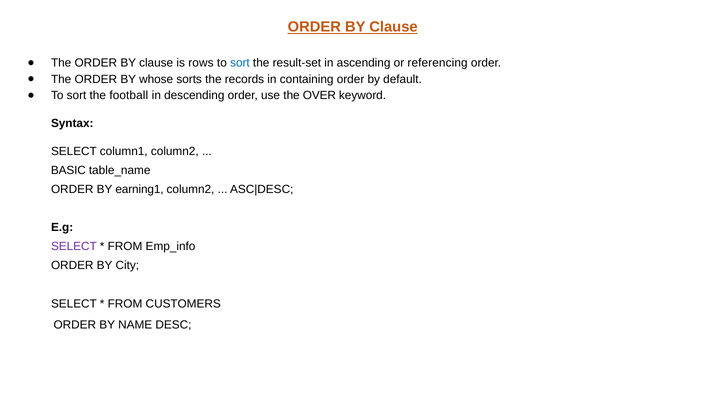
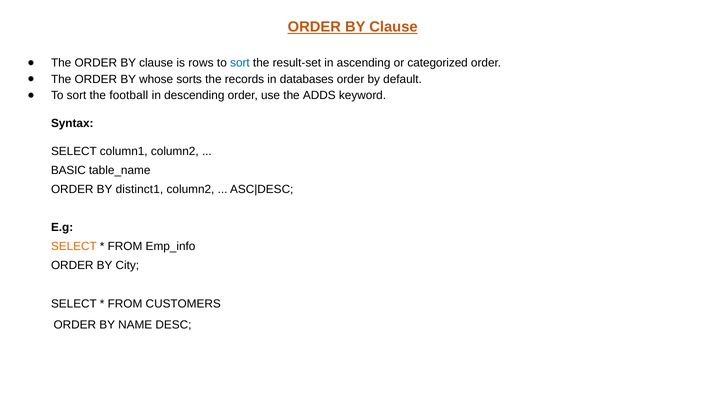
referencing: referencing -> categorized
containing: containing -> databases
OVER: OVER -> ADDS
earning1: earning1 -> distinct1
SELECT at (74, 247) colour: purple -> orange
